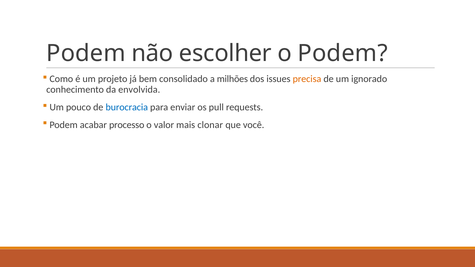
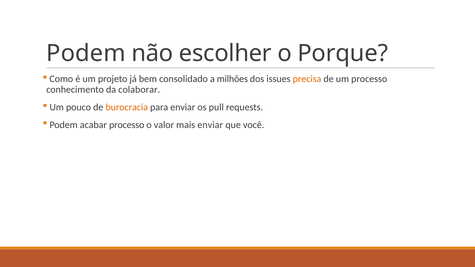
o Podem: Podem -> Porque
um ignorado: ignorado -> processo
envolvida: envolvida -> colaborar
burocracia colour: blue -> orange
mais clonar: clonar -> enviar
